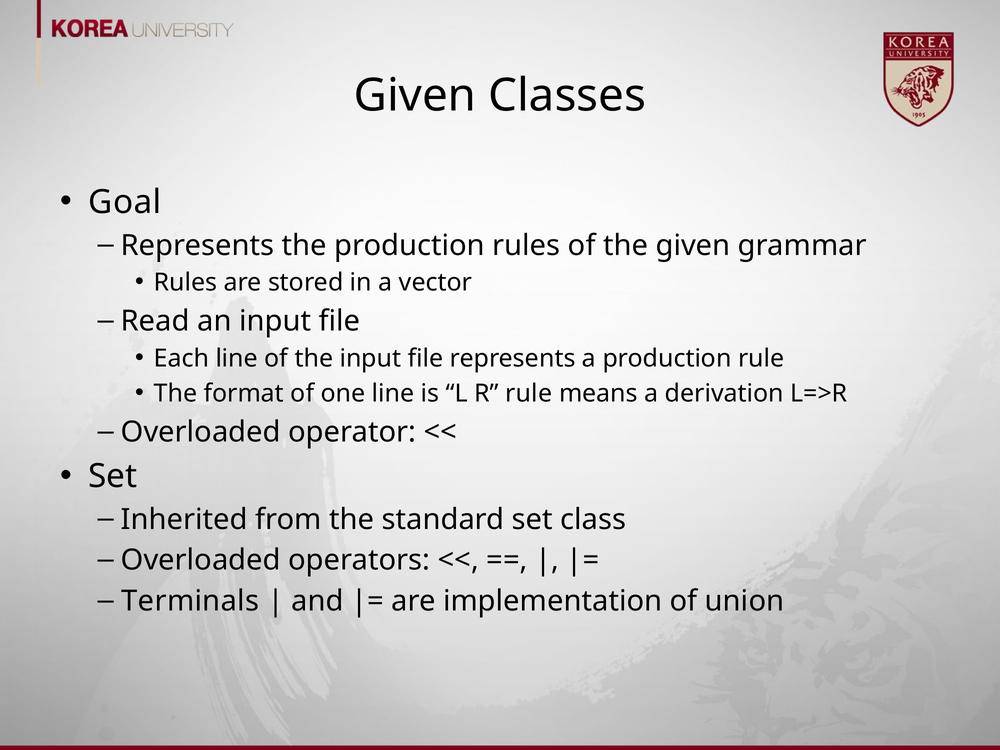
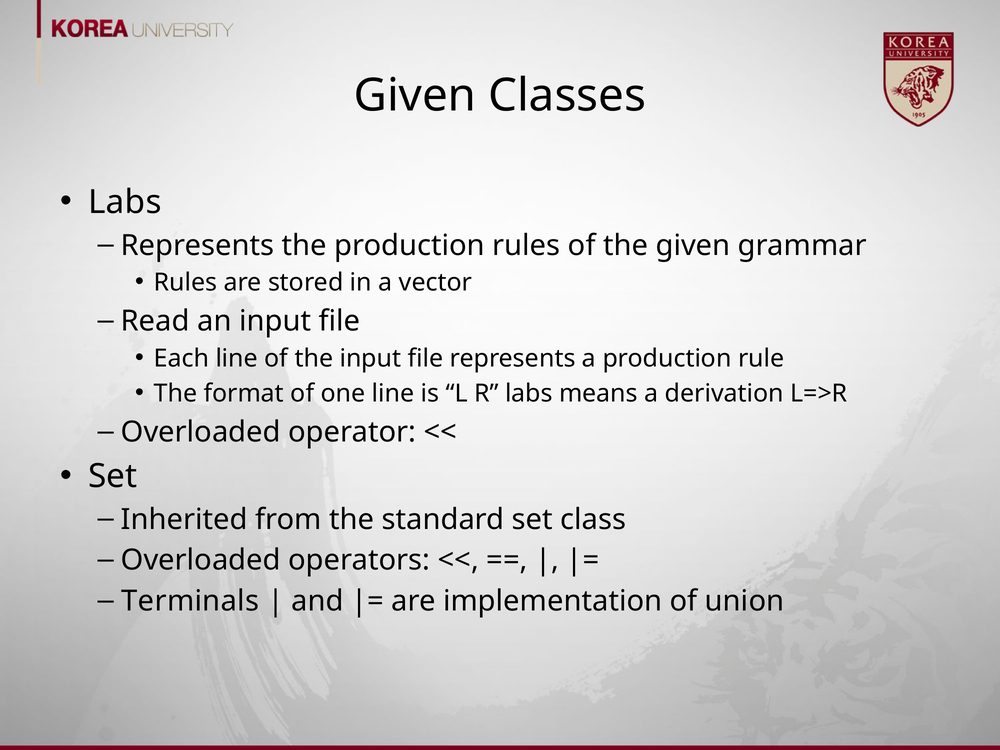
Goal at (125, 202): Goal -> Labs
R rule: rule -> labs
